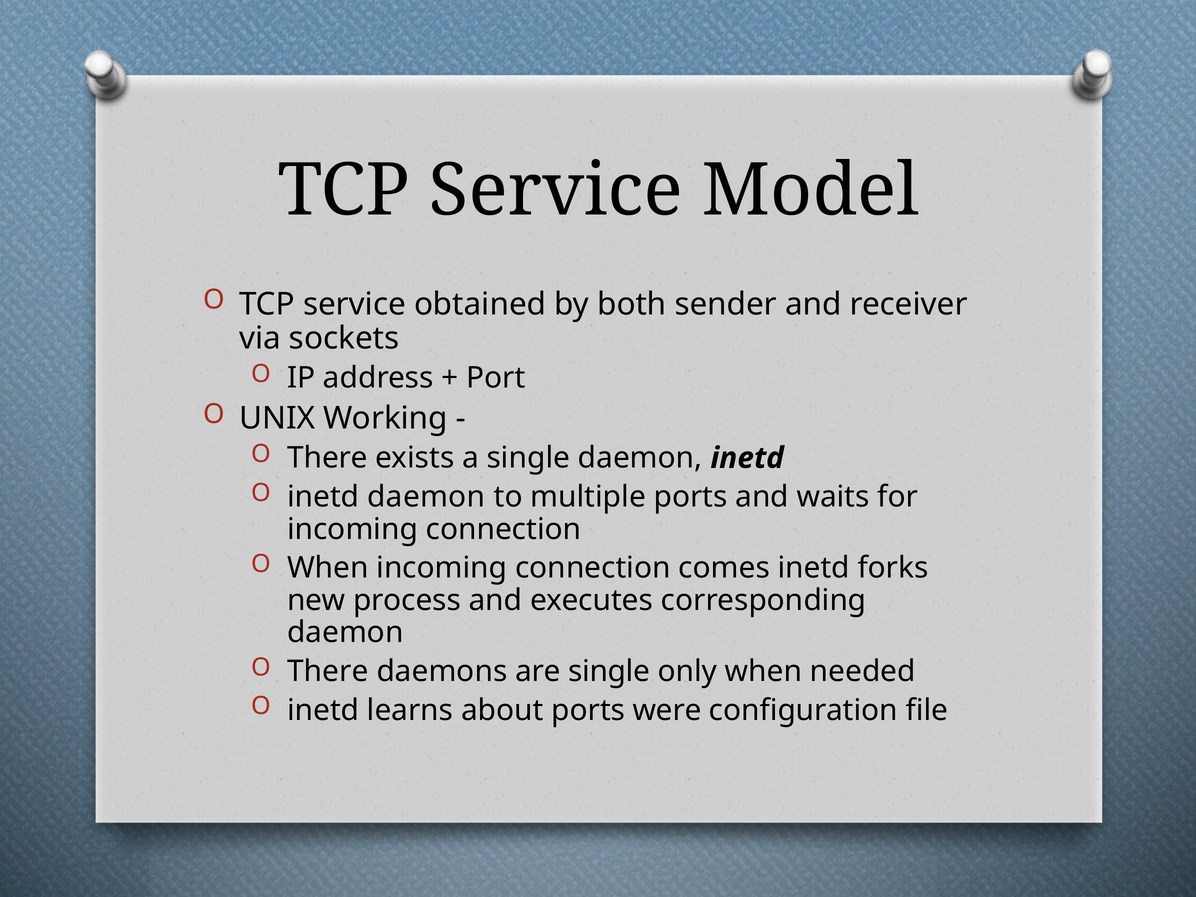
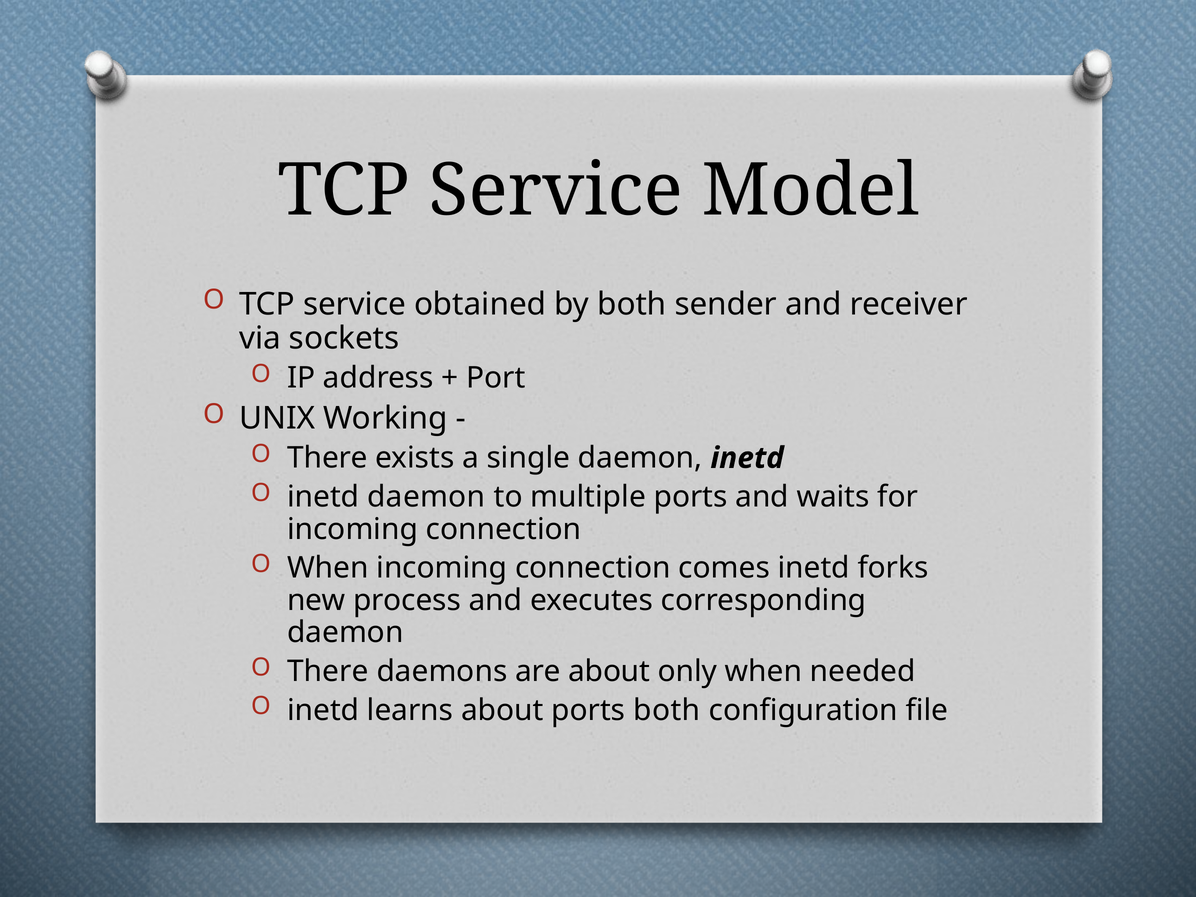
are single: single -> about
ports were: were -> both
